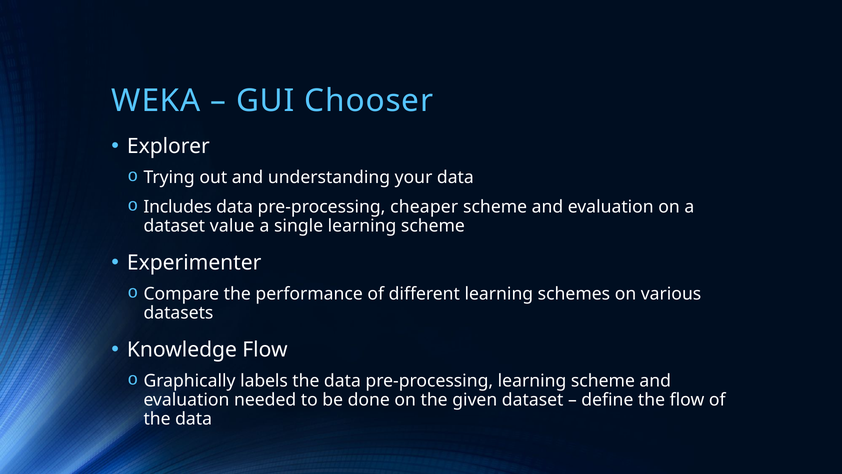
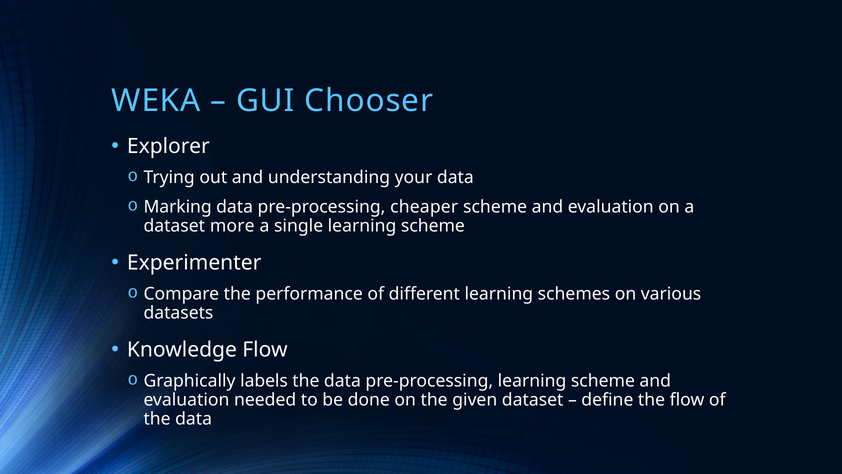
Includes: Includes -> Marking
value: value -> more
